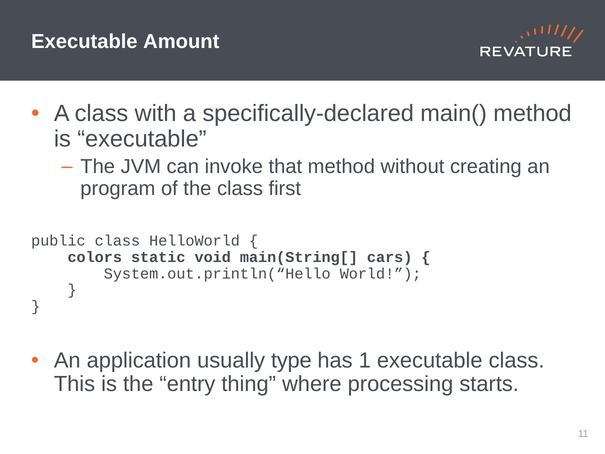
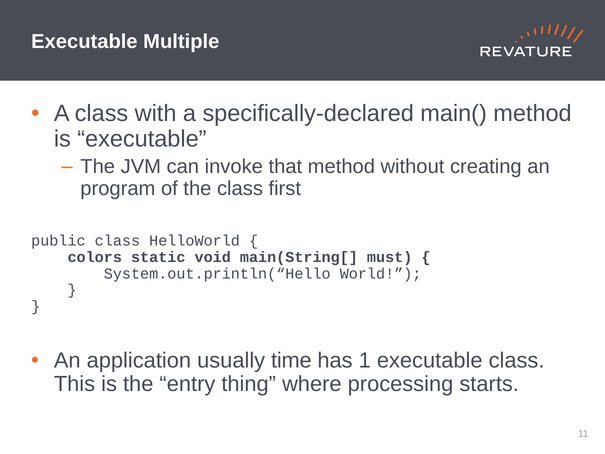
Amount: Amount -> Multiple
cars: cars -> must
type: type -> time
